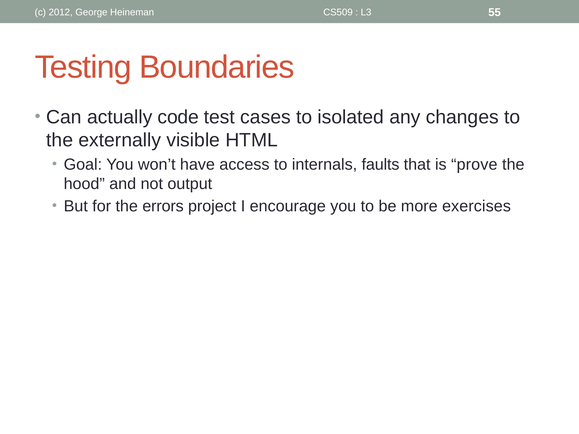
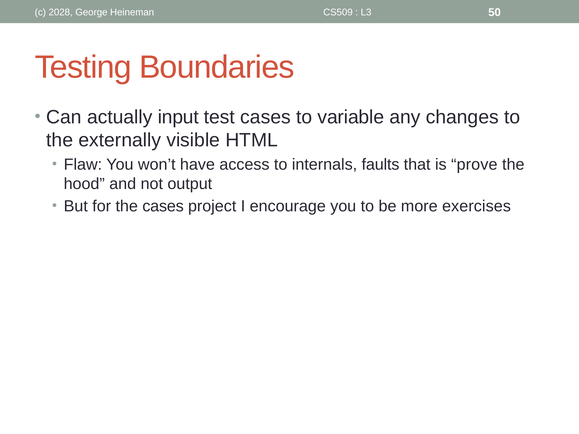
2012: 2012 -> 2028
55: 55 -> 50
code: code -> input
isolated: isolated -> variable
Goal: Goal -> Flaw
the errors: errors -> cases
